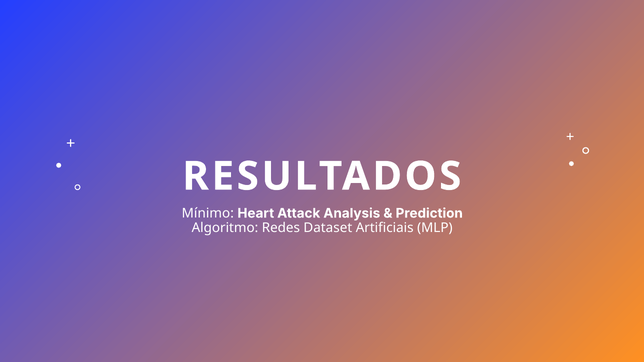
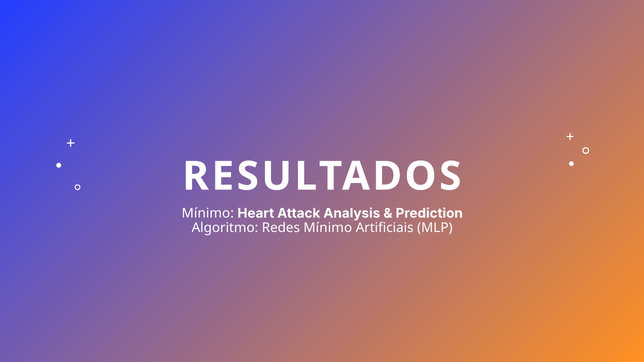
Redes Dataset: Dataset -> Mínimo
